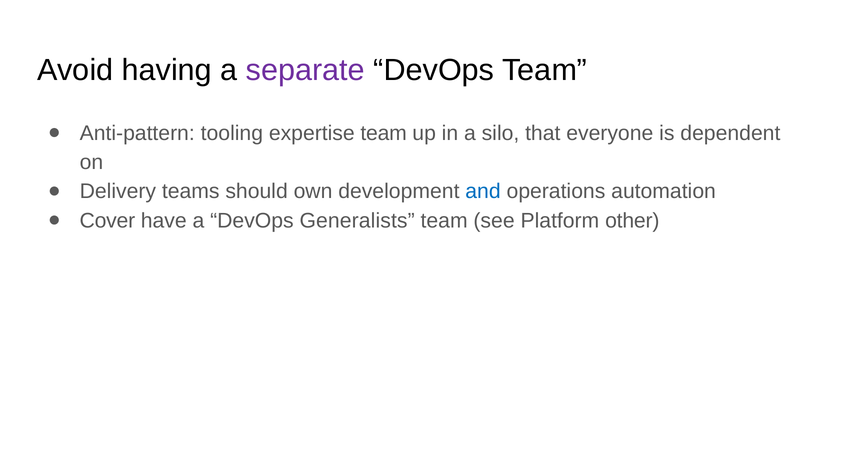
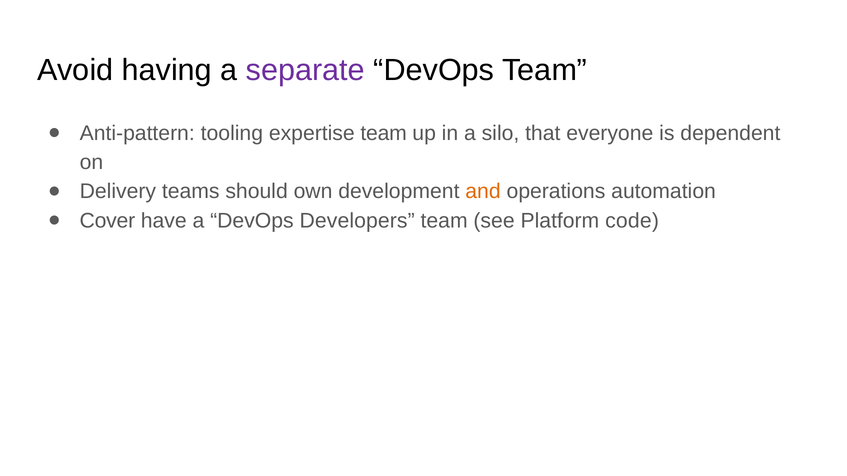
and colour: blue -> orange
Generalists: Generalists -> Developers
other: other -> code
